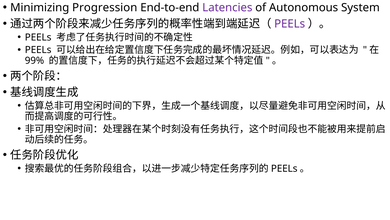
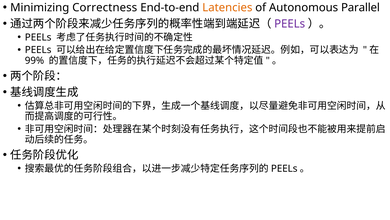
Progression: Progression -> Correctness
Latencies colour: purple -> orange
System: System -> Parallel
